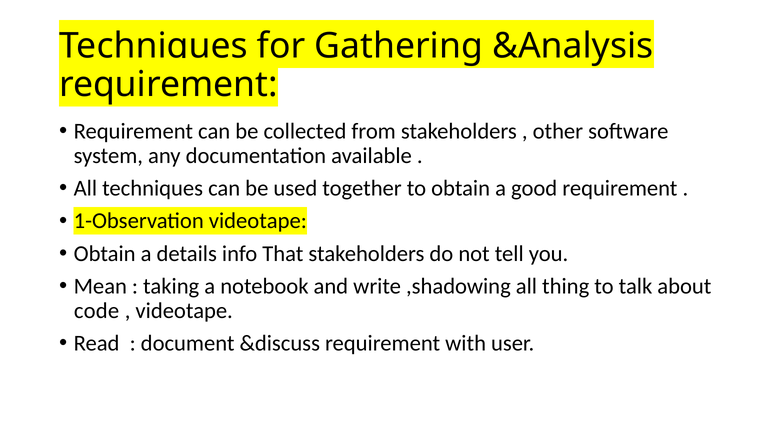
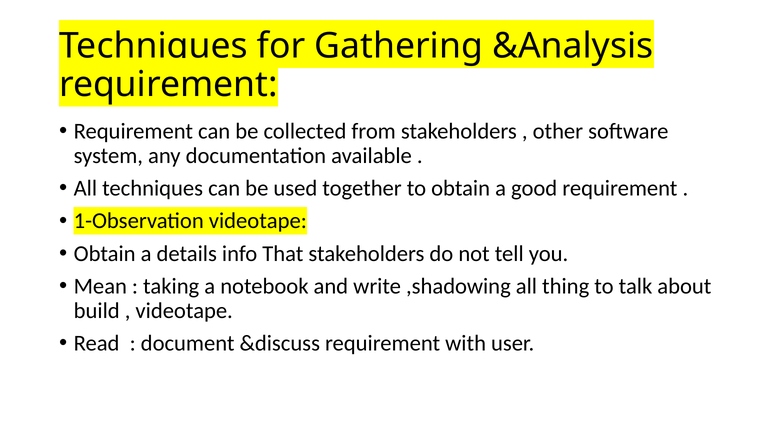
code: code -> build
